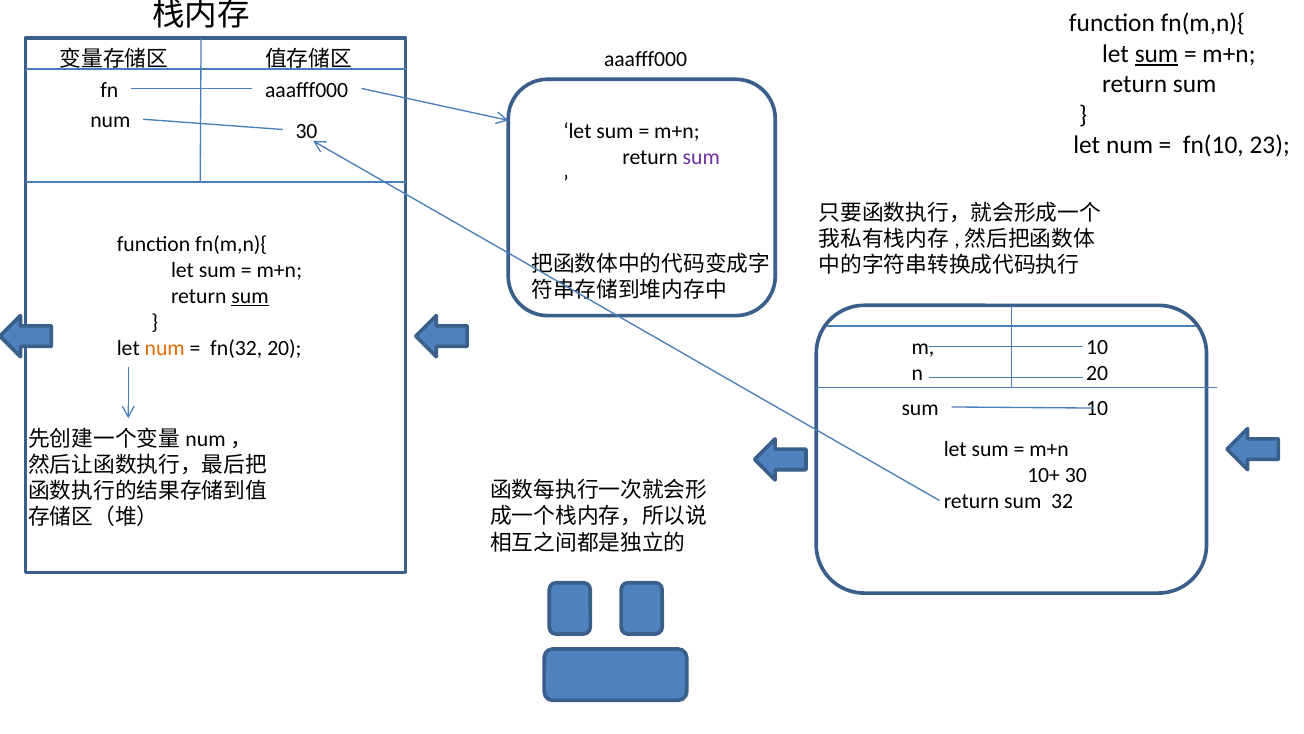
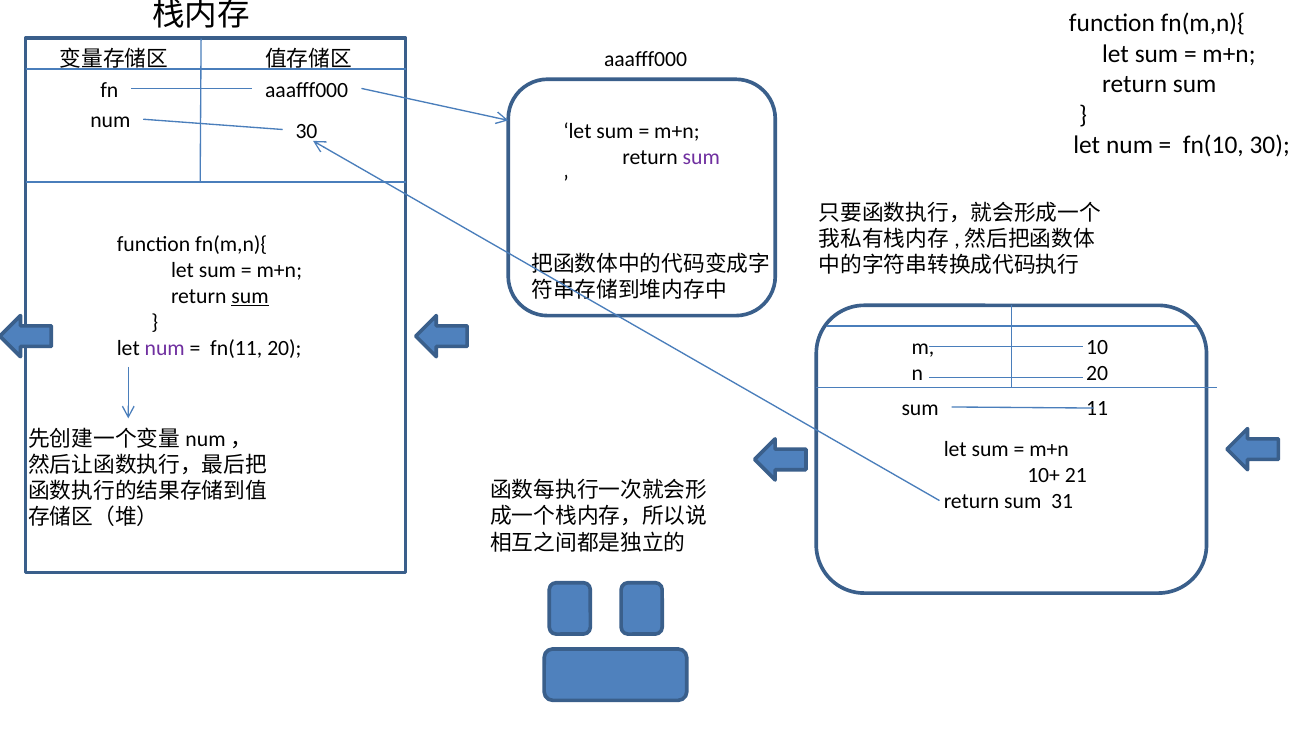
sum at (1156, 54) underline: present -> none
fn(10 23: 23 -> 30
num at (165, 348) colour: orange -> purple
fn(32: fn(32 -> fn(11
sum 10: 10 -> 11
10+ 30: 30 -> 21
32: 32 -> 31
